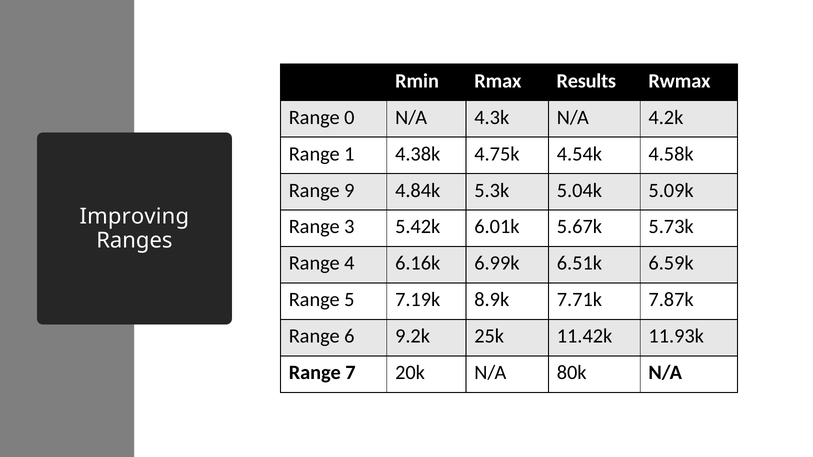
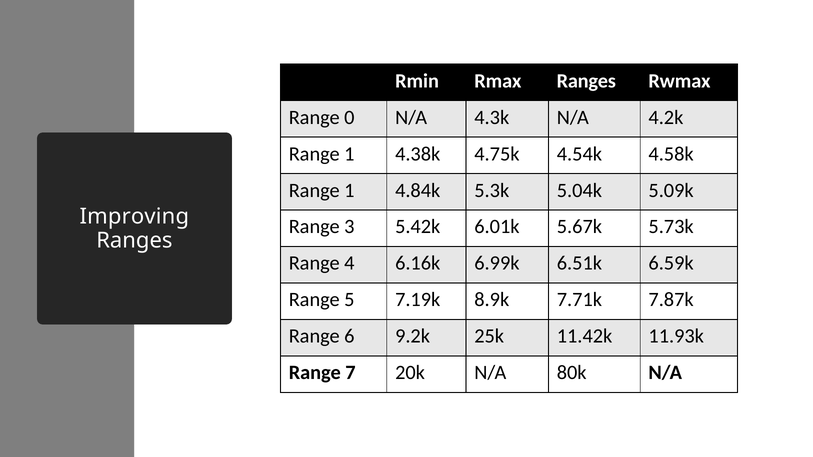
Rmax Results: Results -> Ranges
9 at (349, 190): 9 -> 1
